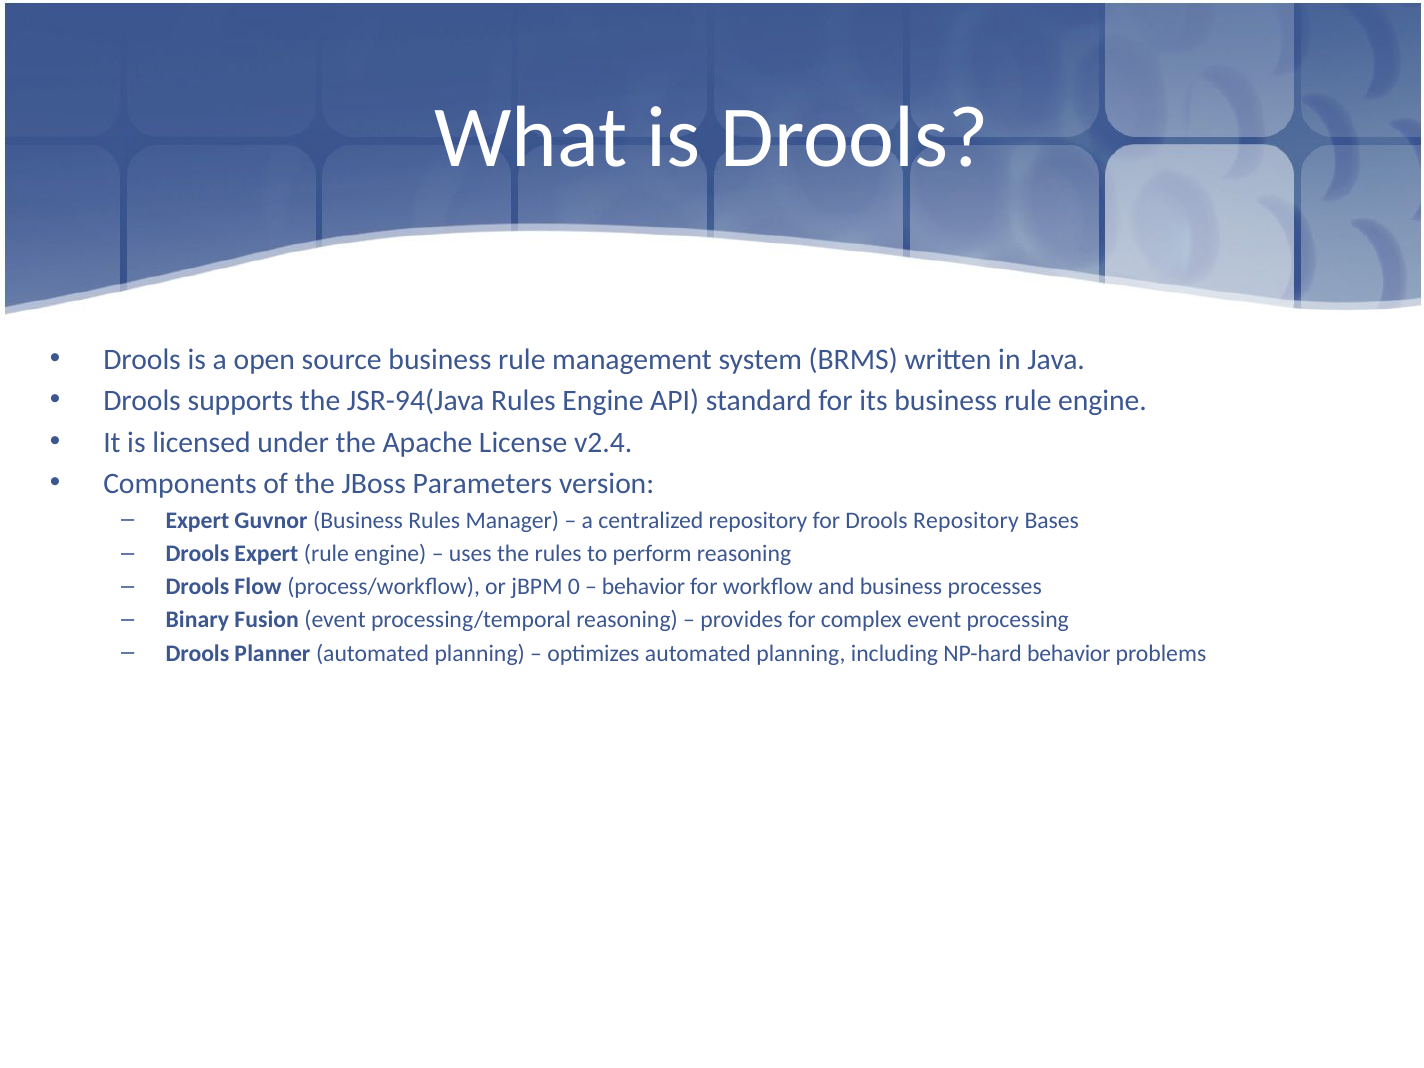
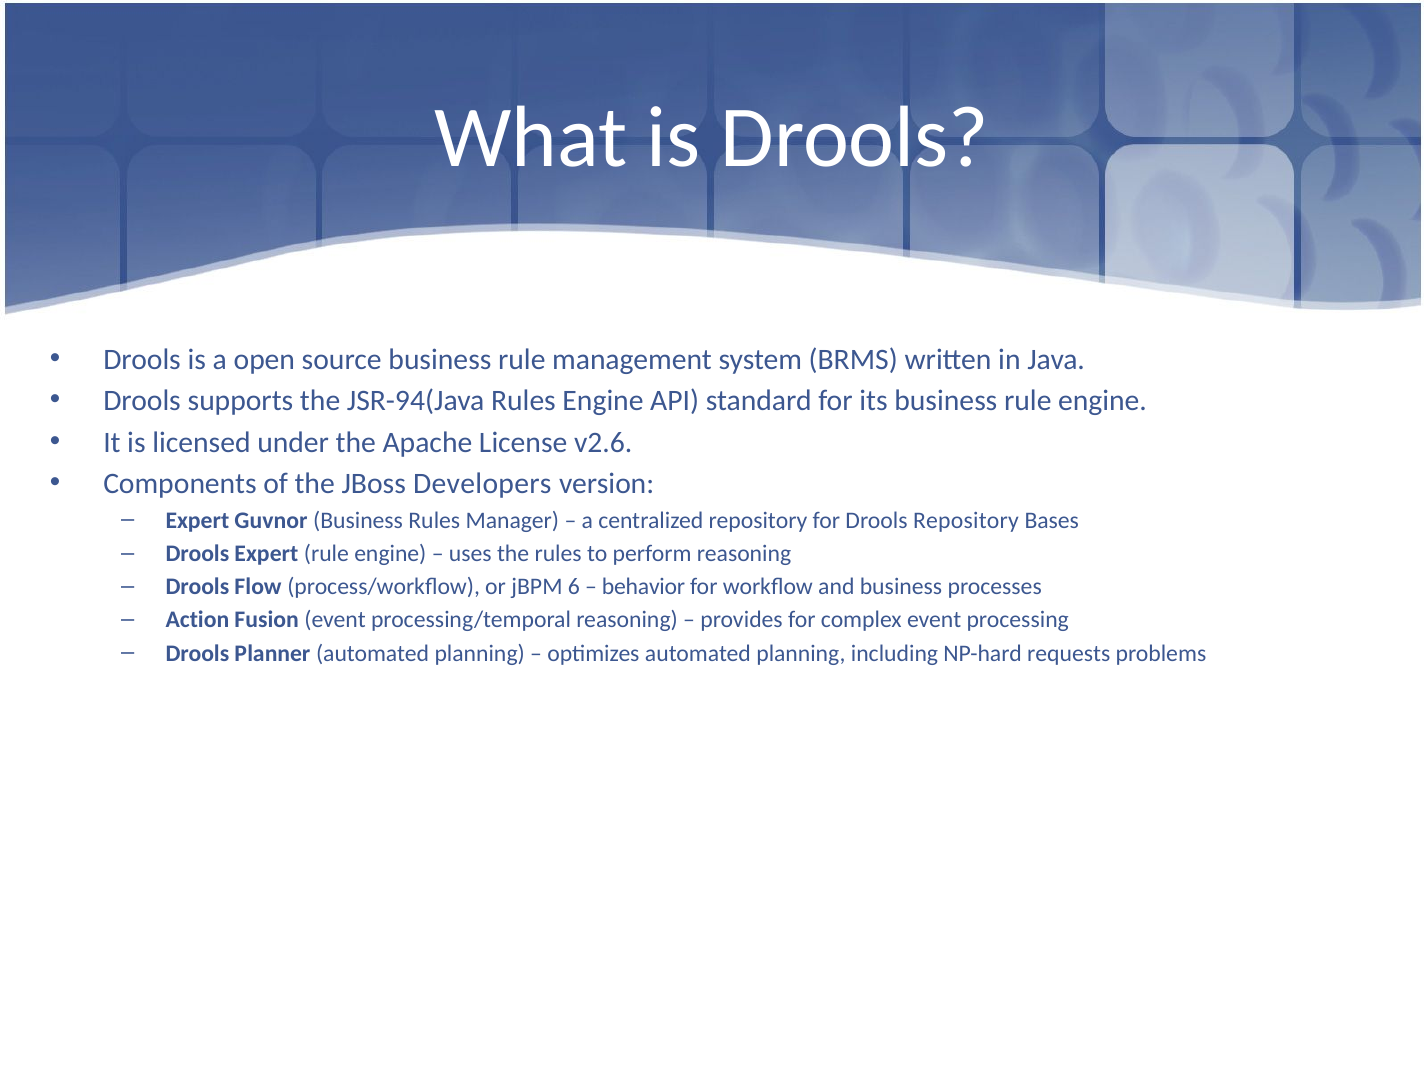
v2.4: v2.4 -> v2.6
Parameters: Parameters -> Developers
0: 0 -> 6
Binary: Binary -> Action
NP-hard behavior: behavior -> requests
